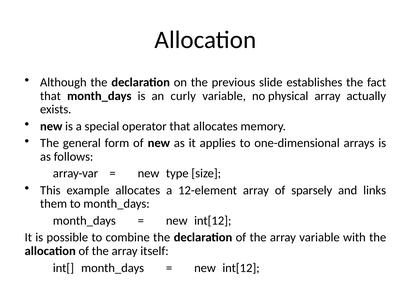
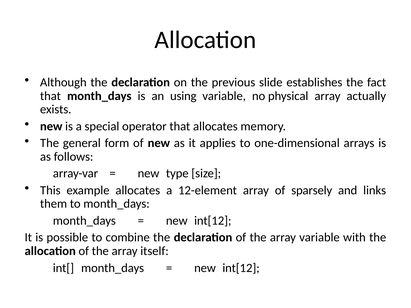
curly: curly -> using
